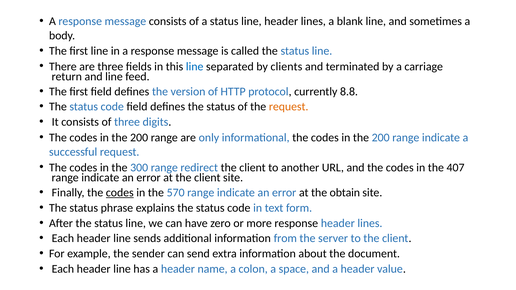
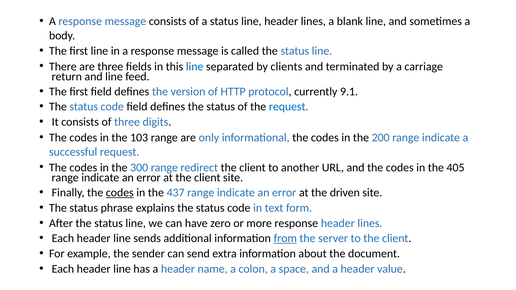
8.8: 8.8 -> 9.1
request at (289, 107) colour: orange -> blue
200 at (139, 138): 200 -> 103
407: 407 -> 405
570: 570 -> 437
obtain: obtain -> driven
from underline: none -> present
